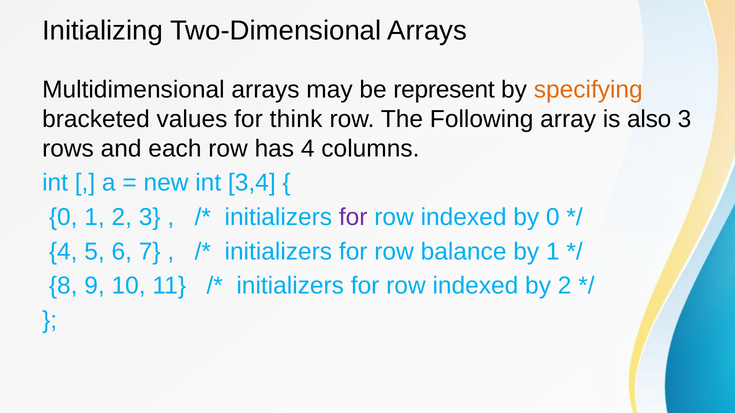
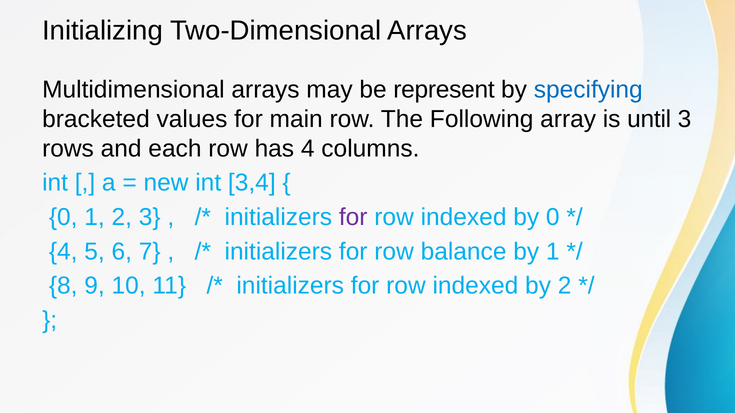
specifying colour: orange -> blue
think: think -> main
also: also -> until
